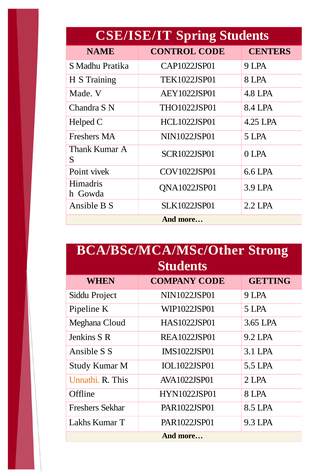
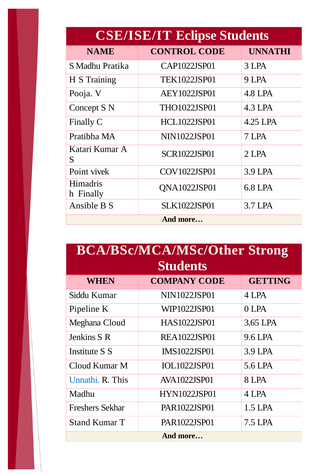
Spring: Spring -> Eclipse
CODE CENTERS: CENTERS -> UNNATHI
CAP1022JSP01 9: 9 -> 3
TEK1022JSP01 8: 8 -> 9
Made: Made -> Pooja
Chandra: Chandra -> Concept
8.4: 8.4 -> 4.3
Helped at (82, 122): Helped -> Finally
Freshers at (84, 136): Freshers -> Pratibha
NIN1022JSP01 5: 5 -> 7
Thank: Thank -> Katari
0: 0 -> 2
COV1022JSP01 6.6: 6.6 -> 3.9
3.9: 3.9 -> 6.8
h Gowda: Gowda -> Finally
2.2: 2.2 -> 3.7
Siddu Project: Project -> Kumar
NIN1022JSP01 9: 9 -> 4
WIP1022JSP01 5: 5 -> 0
9.2: 9.2 -> 9.6
Ansible at (84, 351): Ansible -> Institute
IMS1022JSP01 3.1: 3.1 -> 3.9
Study at (80, 365): Study -> Cloud
5.5: 5.5 -> 5.6
Unnathi at (84, 380) colour: orange -> blue
2: 2 -> 8
Offline at (82, 393): Offline -> Madhu
HYN1022JSP01 8: 8 -> 4
8.5: 8.5 -> 1.5
Lakhs: Lakhs -> Stand
9.3: 9.3 -> 7.5
